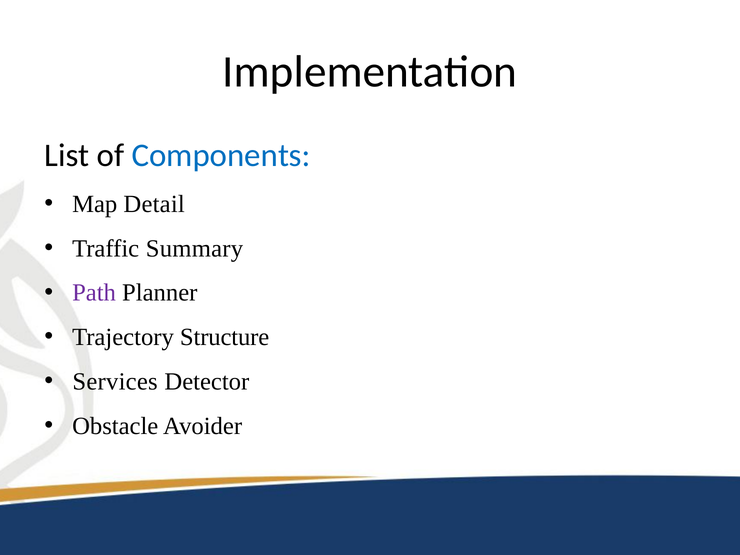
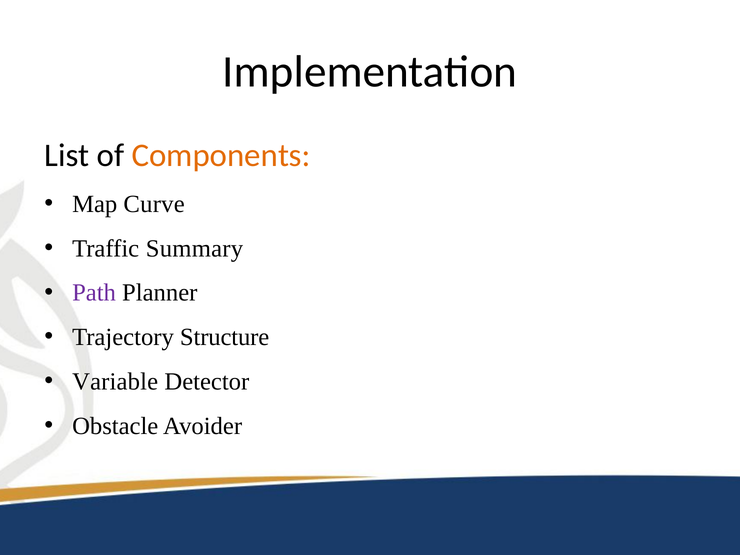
Components colour: blue -> orange
Detail: Detail -> Curve
Services: Services -> Variable
